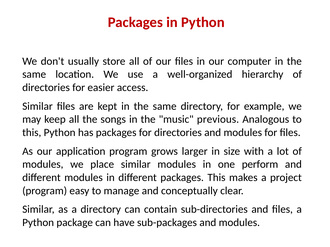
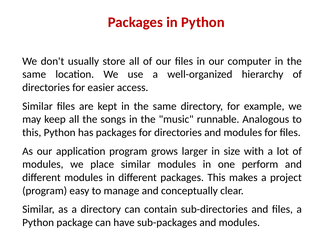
previous: previous -> runnable
